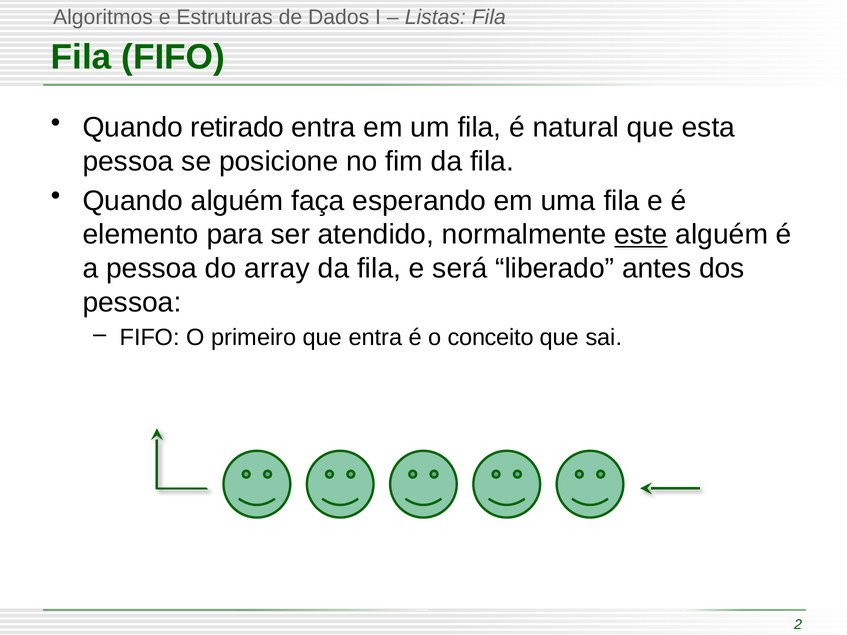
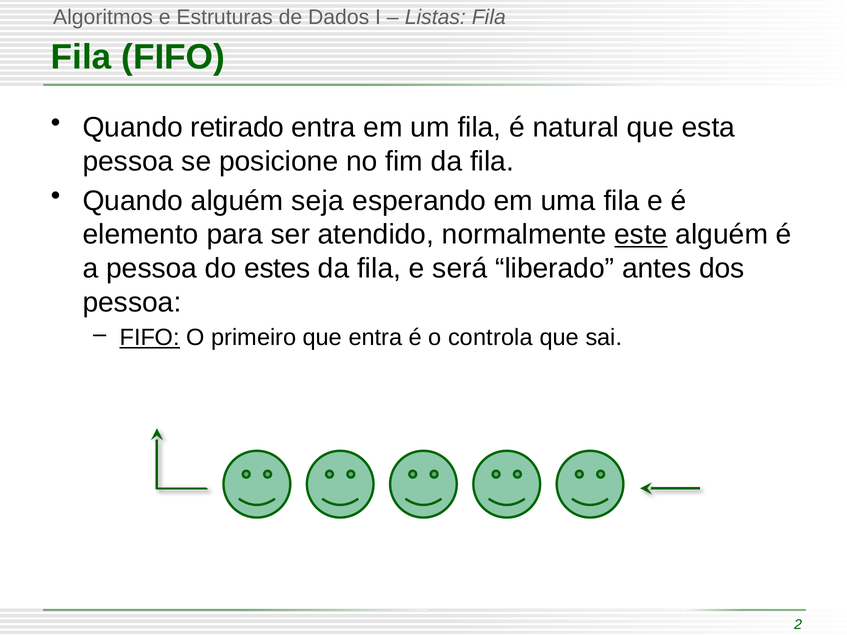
faça: faça -> seja
array: array -> estes
FIFO at (150, 338) underline: none -> present
conceito: conceito -> controla
